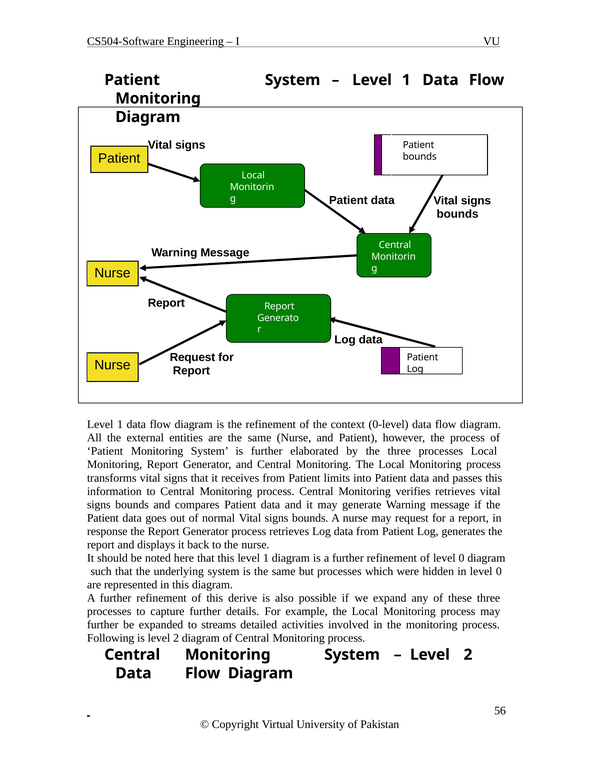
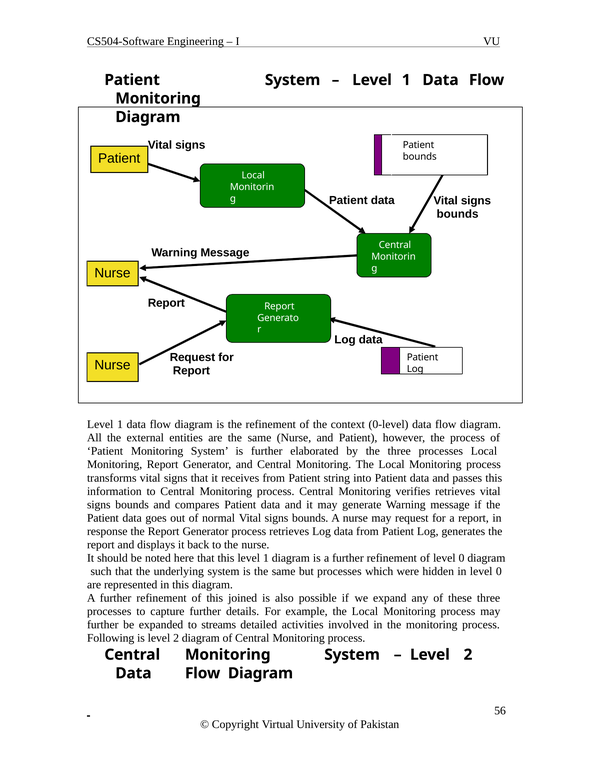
limits: limits -> string
derive: derive -> joined
